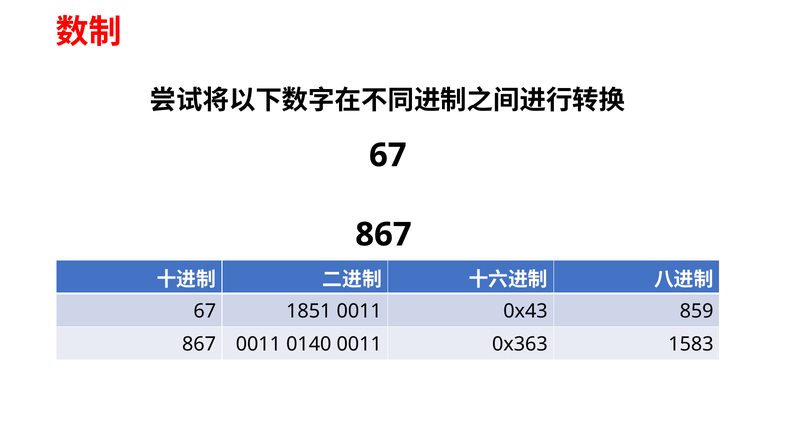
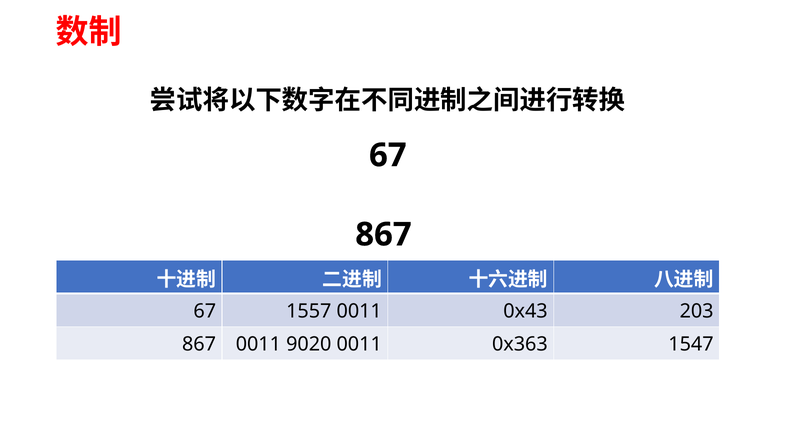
1851: 1851 -> 1557
859: 859 -> 203
0140: 0140 -> 9020
1583: 1583 -> 1547
